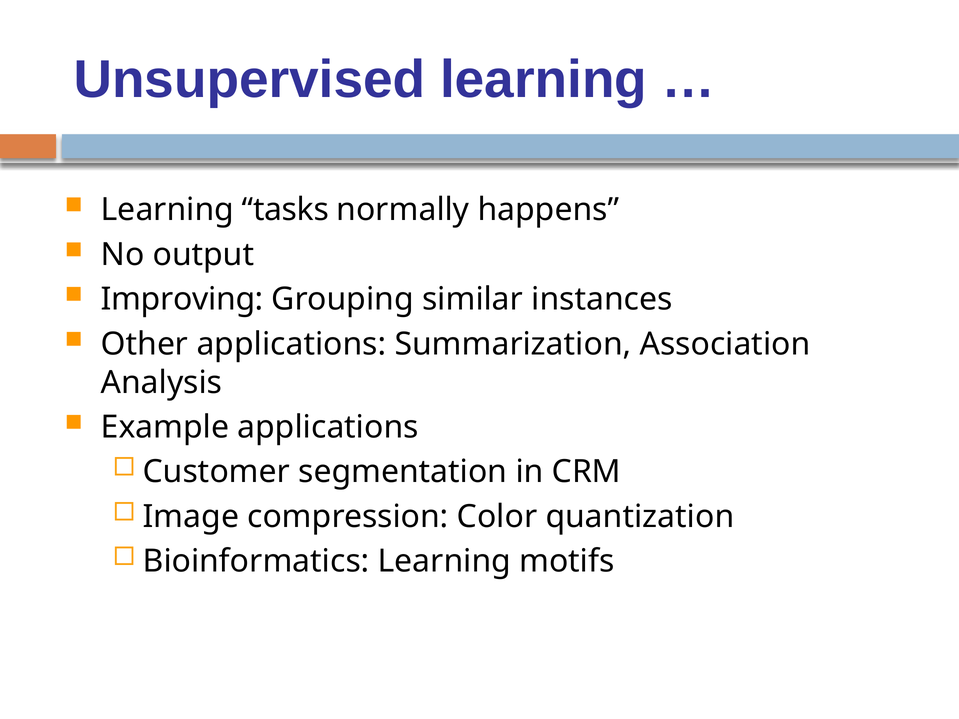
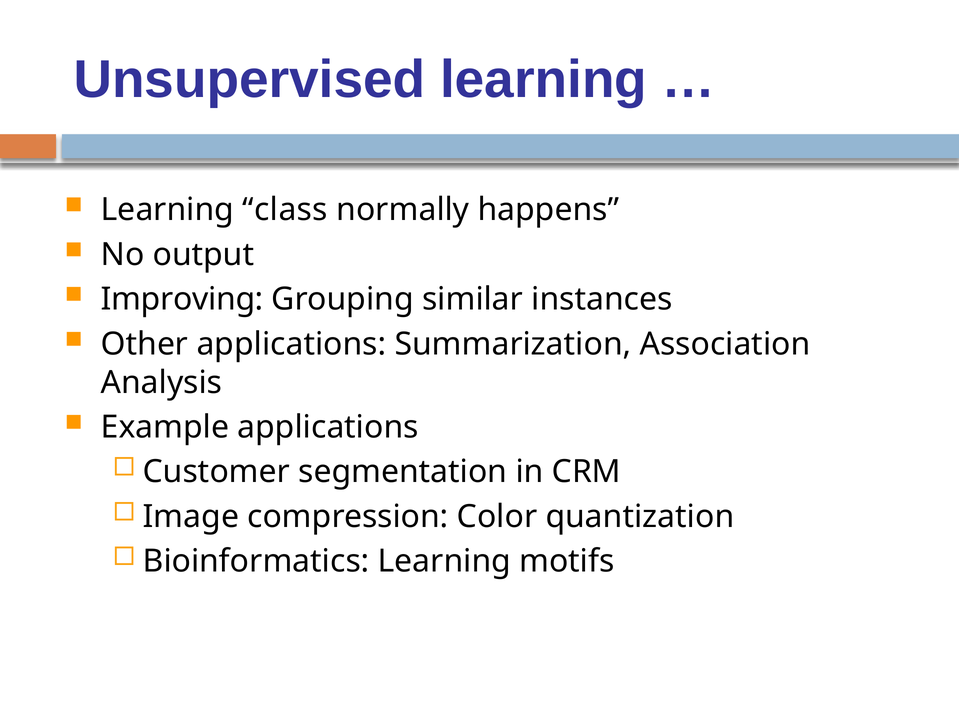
tasks: tasks -> class
